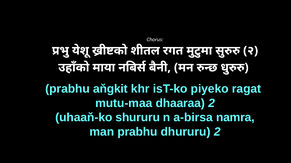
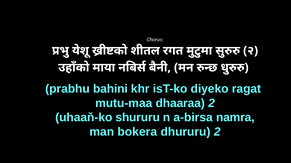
aňgkit: aňgkit -> bahini
piyeko: piyeko -> diyeko
man prabhu: prabhu -> bokera
